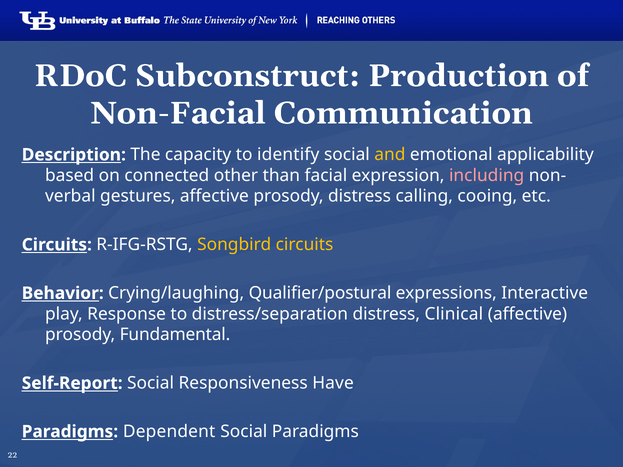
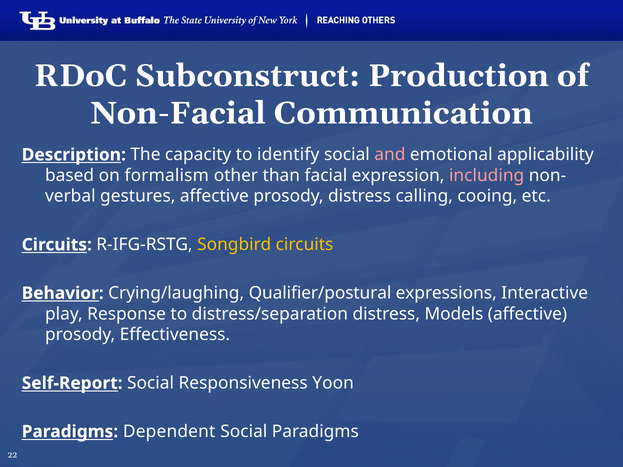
and colour: yellow -> pink
connected: connected -> formalism
Clinical: Clinical -> Models
Fundamental: Fundamental -> Effectiveness
Have: Have -> Yoon
